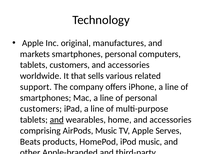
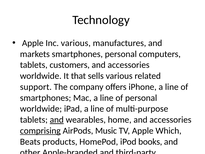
Inc original: original -> various
customers at (41, 109): customers -> worldwide
comprising underline: none -> present
Apple Serves: Serves -> Which
iPod music: music -> books
